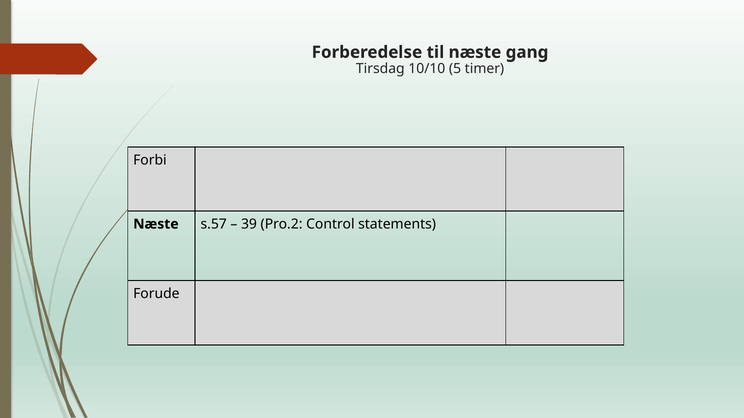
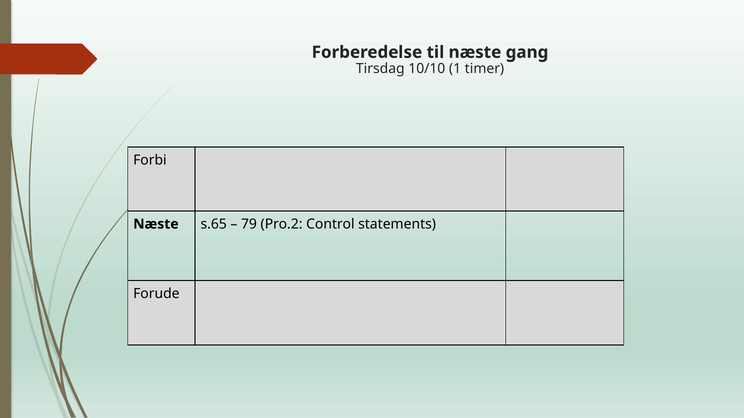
5: 5 -> 1
s.57: s.57 -> s.65
39: 39 -> 79
